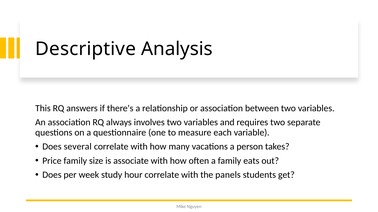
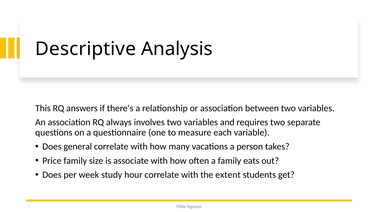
several: several -> general
panels: panels -> extent
